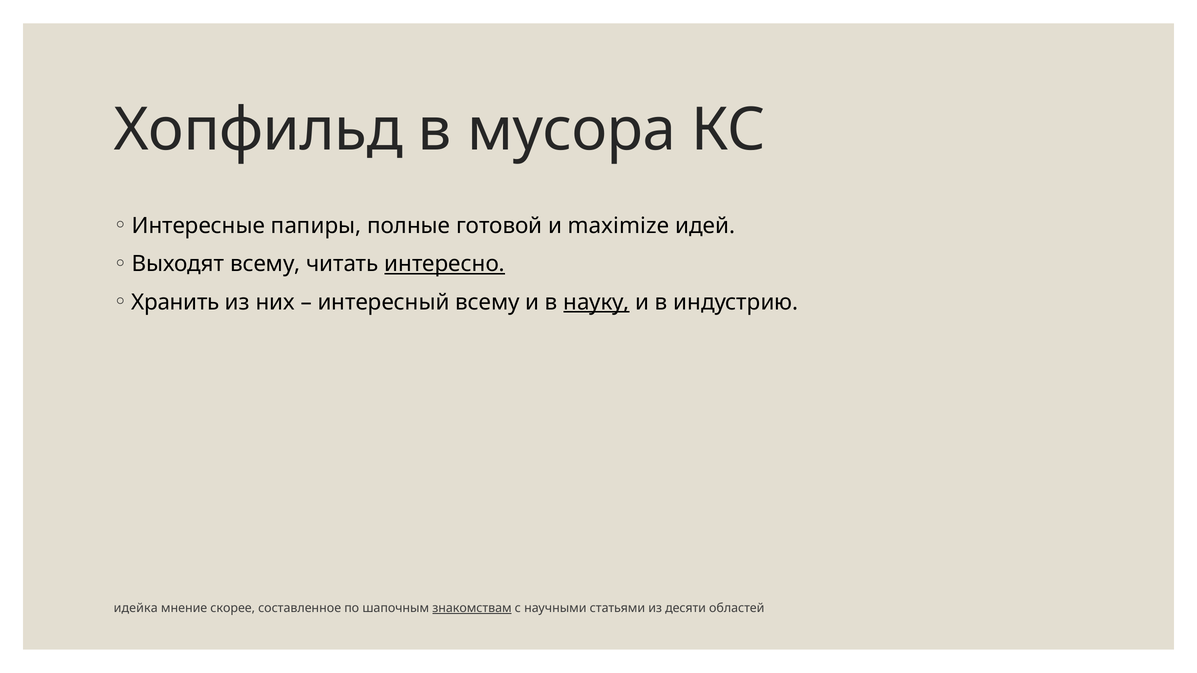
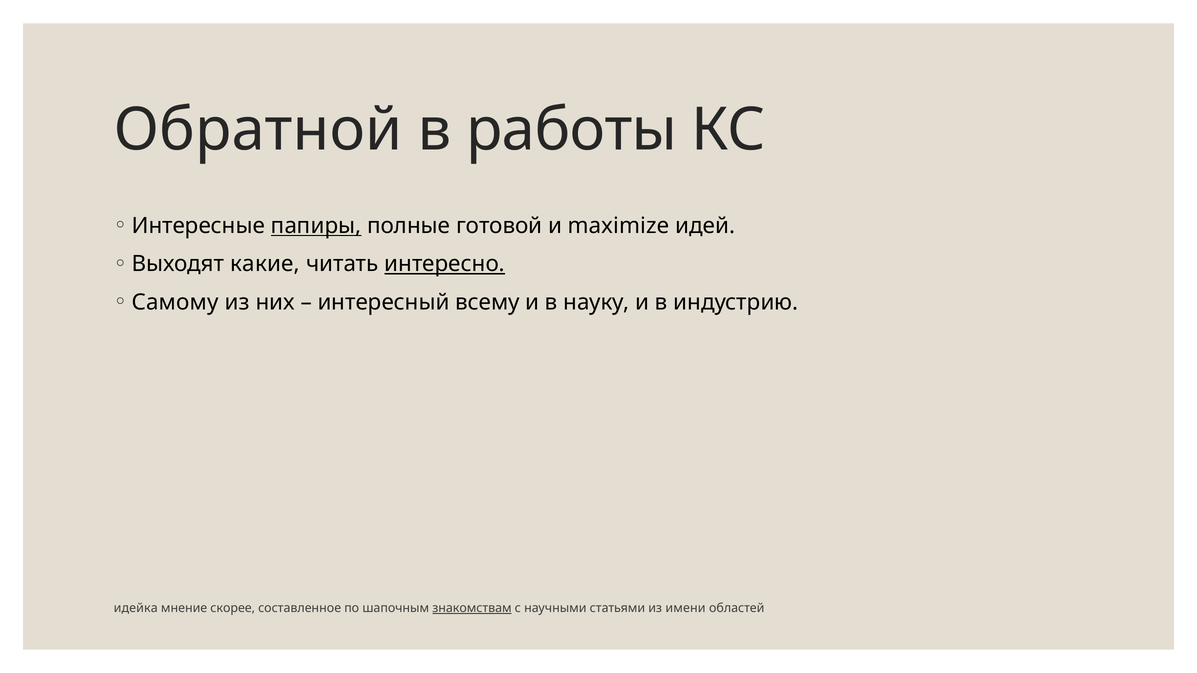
Хопфильд: Хопфильд -> Обратной
мусора: мусора -> работы
папиры underline: none -> present
Выходят всему: всему -> какие
Хранить: Хранить -> Самому
науку underline: present -> none
десяти: десяти -> имени
